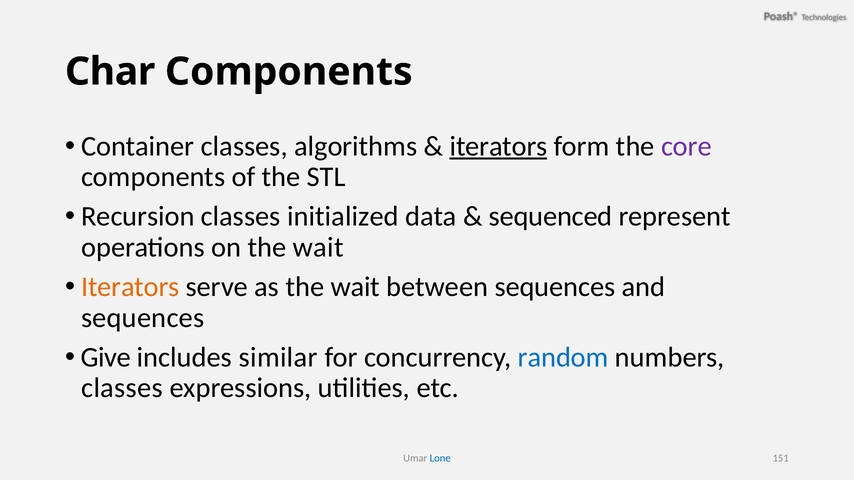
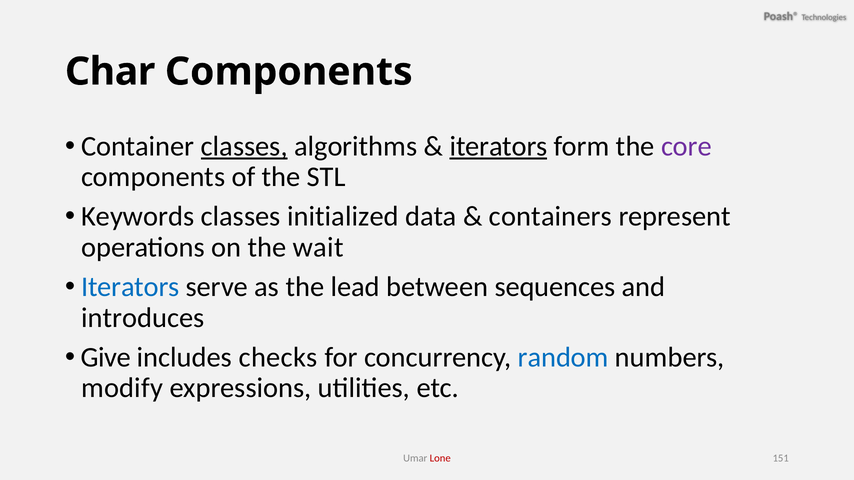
classes at (244, 146) underline: none -> present
Recursion: Recursion -> Keywords
sequenced: sequenced -> containers
Iterators at (130, 287) colour: orange -> blue
as the wait: wait -> lead
sequences at (143, 318): sequences -> introduces
similar: similar -> checks
classes at (122, 388): classes -> modify
Lone colour: blue -> red
